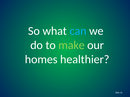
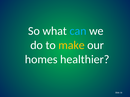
make colour: light green -> yellow
